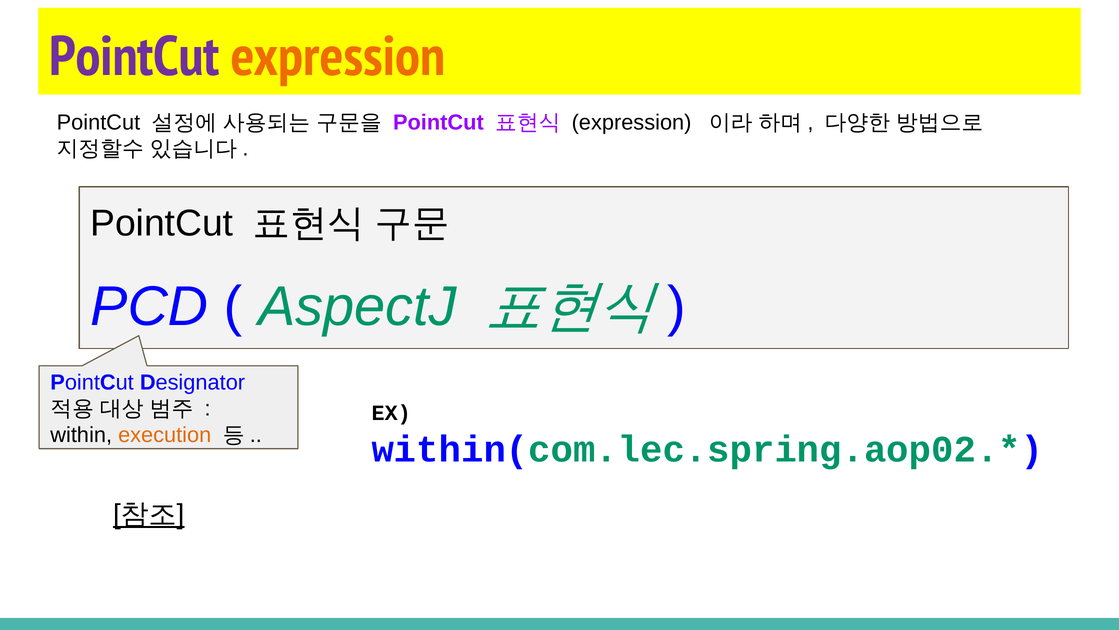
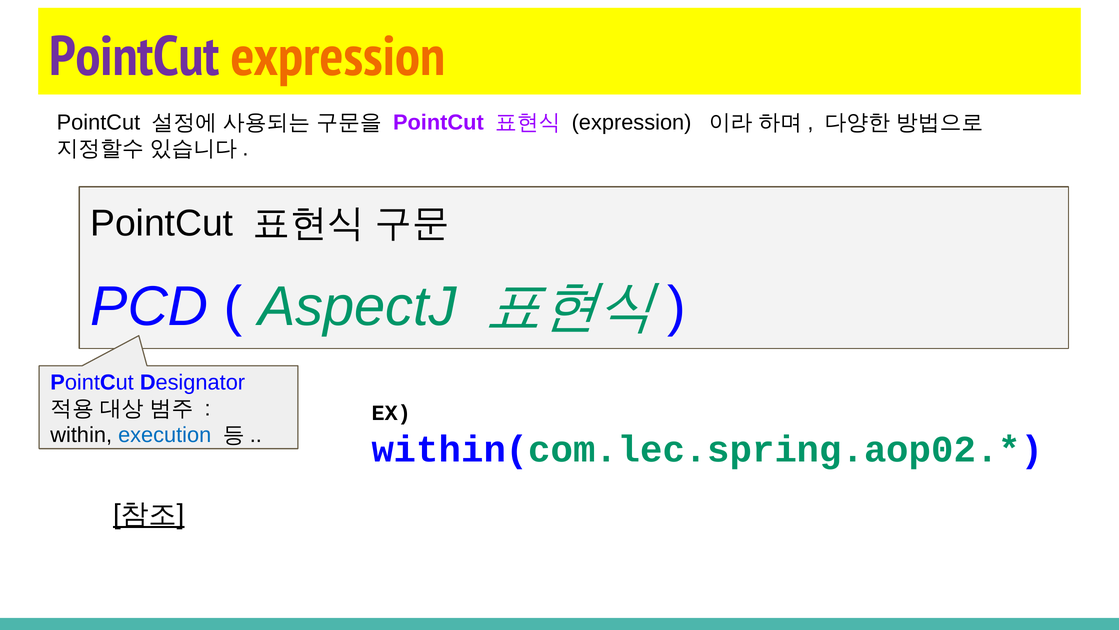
execution colour: orange -> blue
